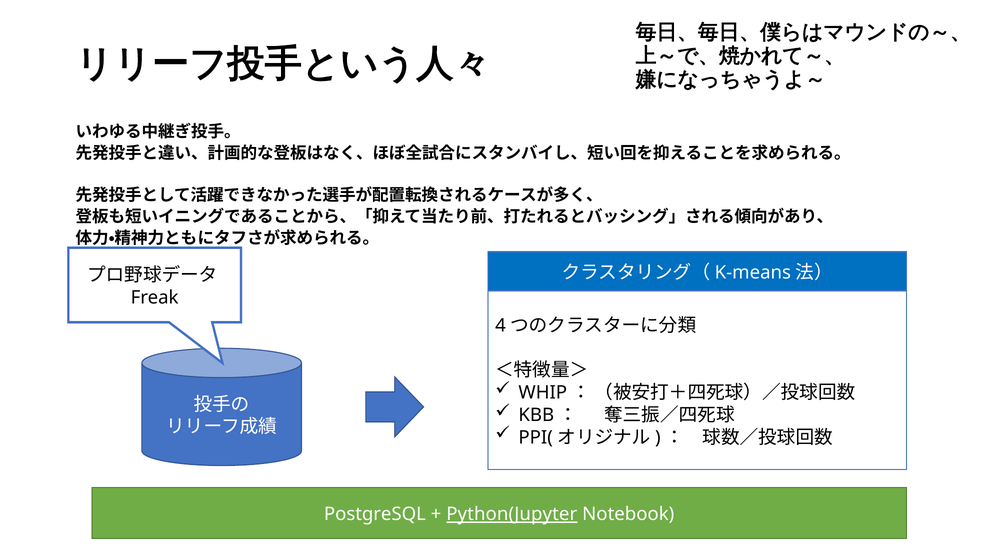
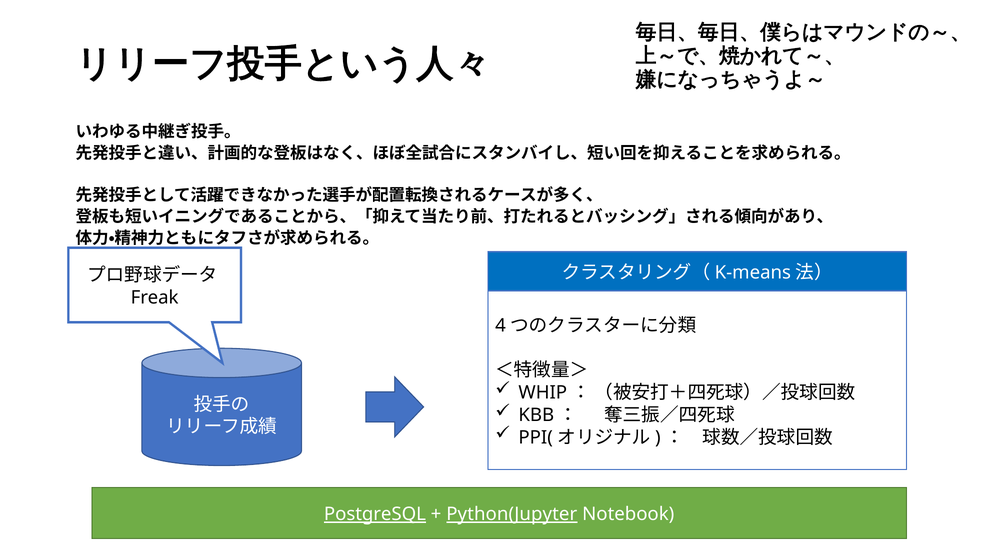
PostgreSQL underline: none -> present
